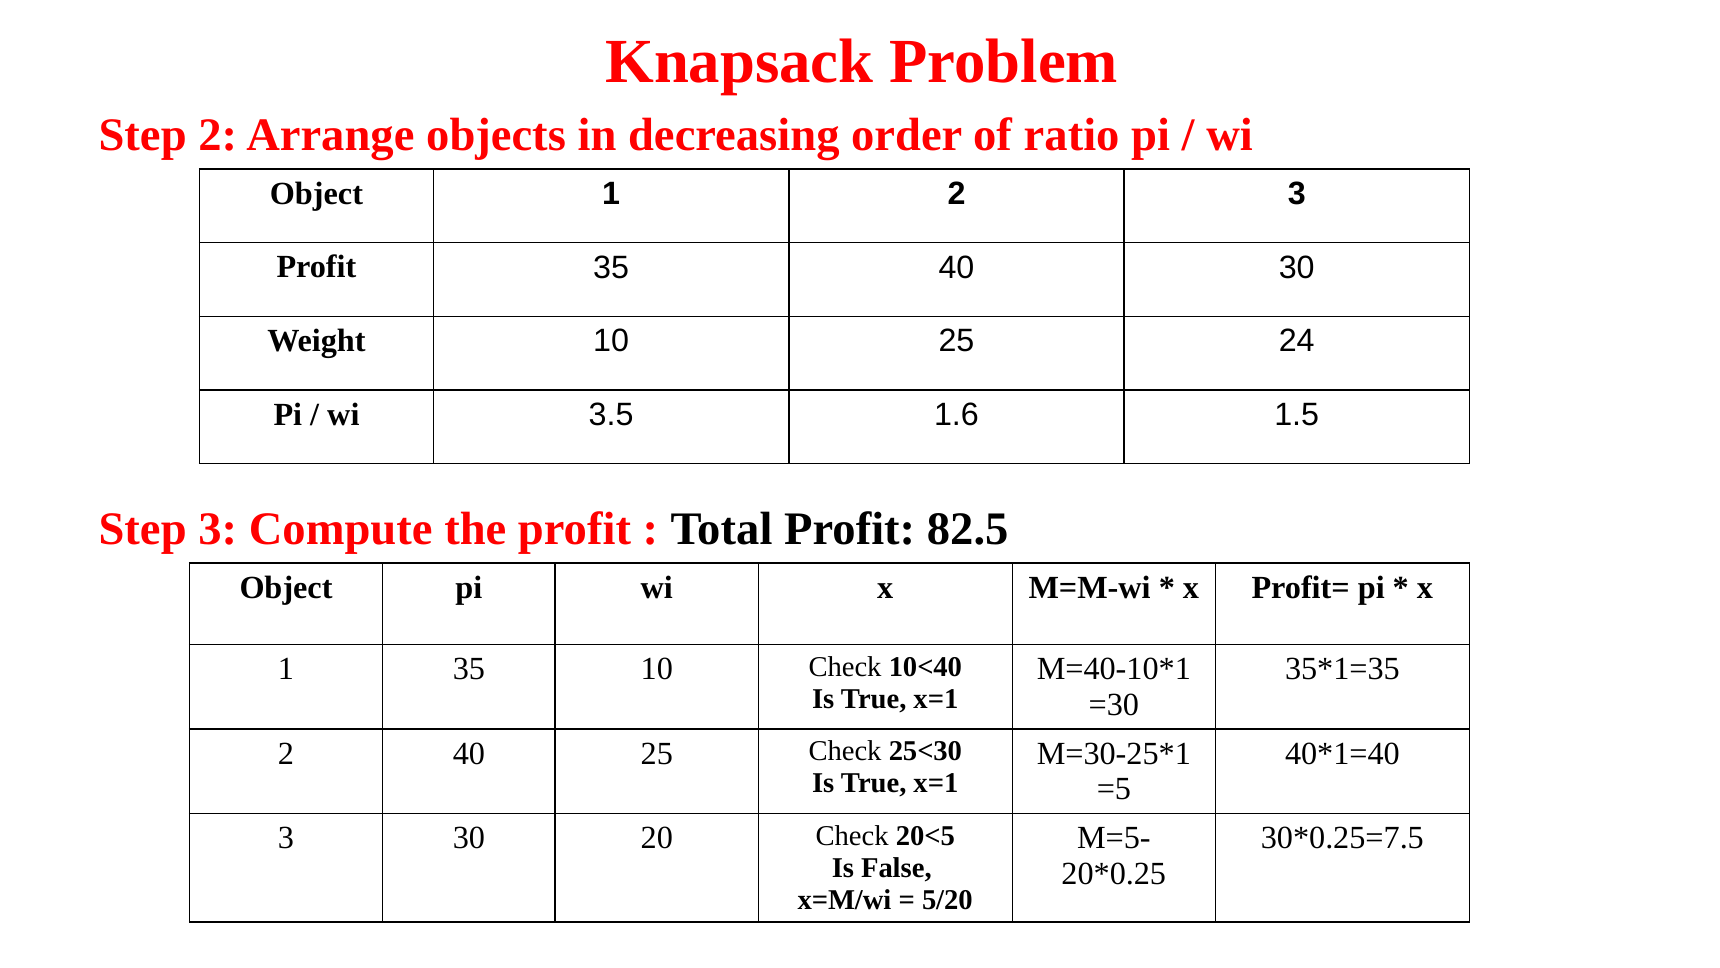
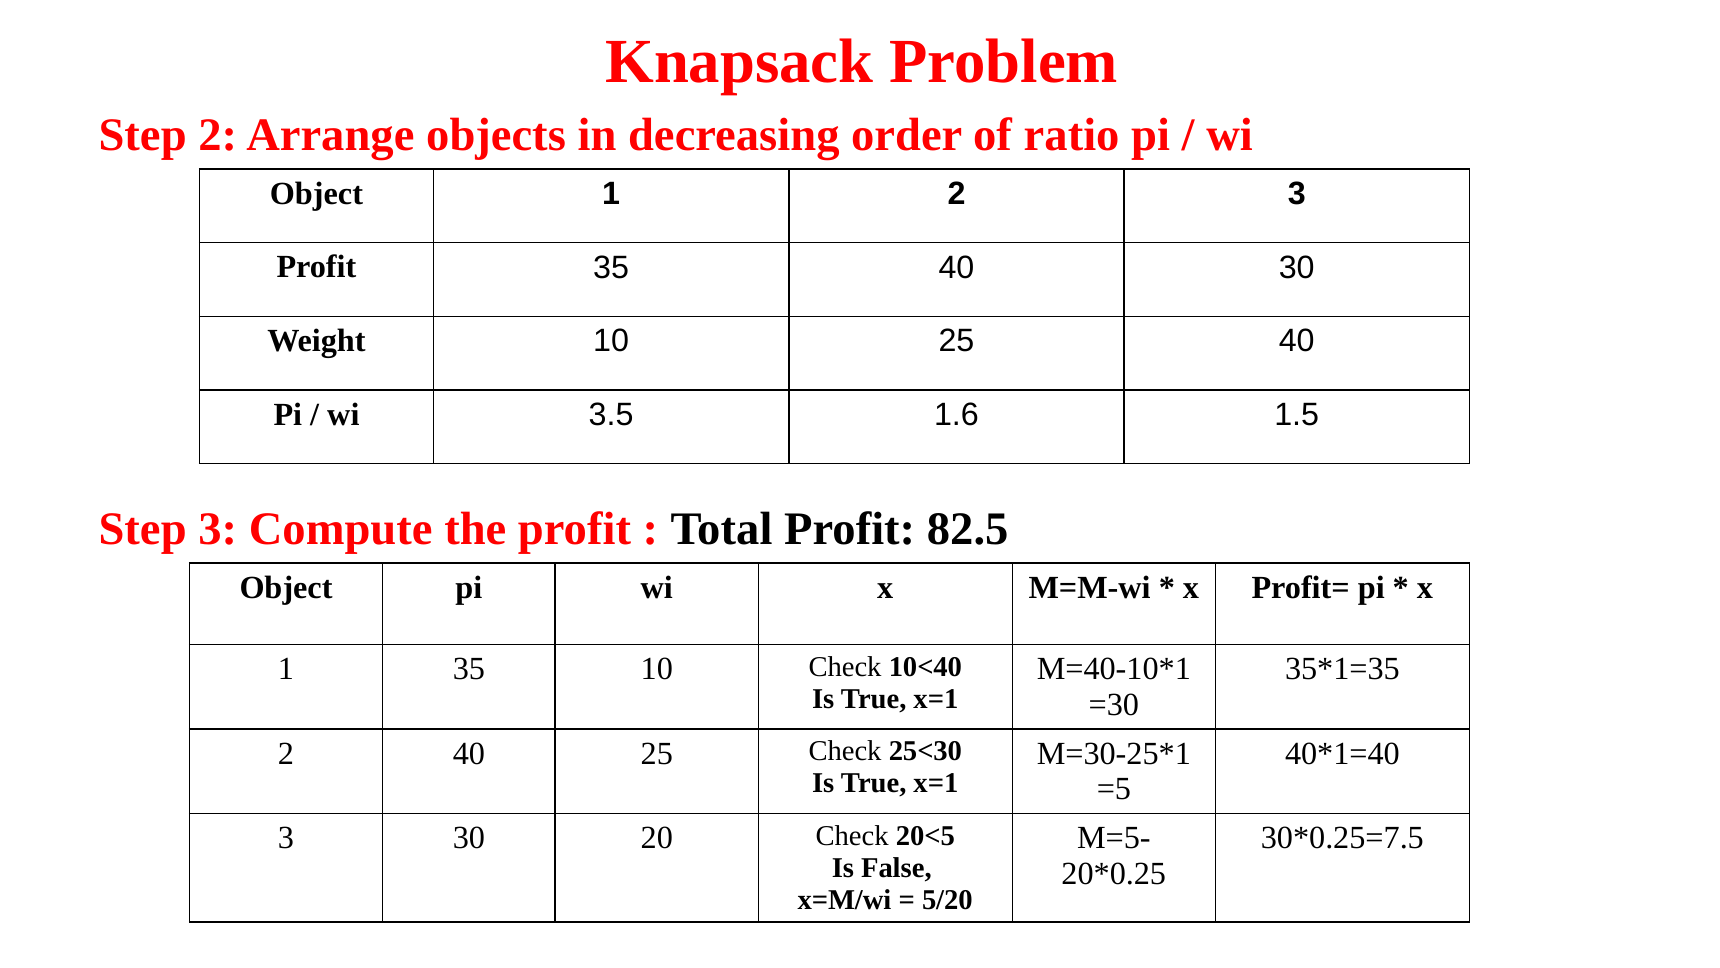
25 24: 24 -> 40
